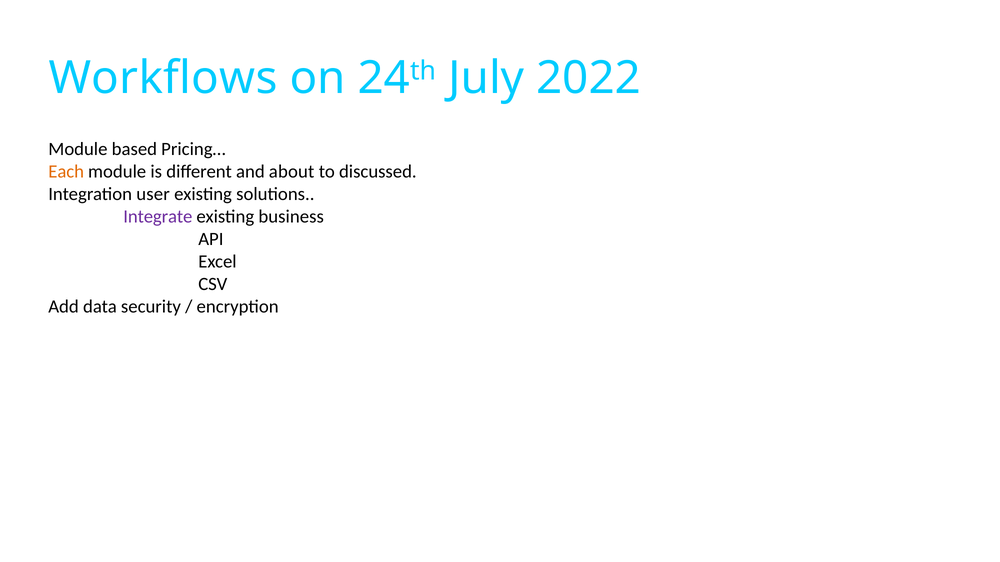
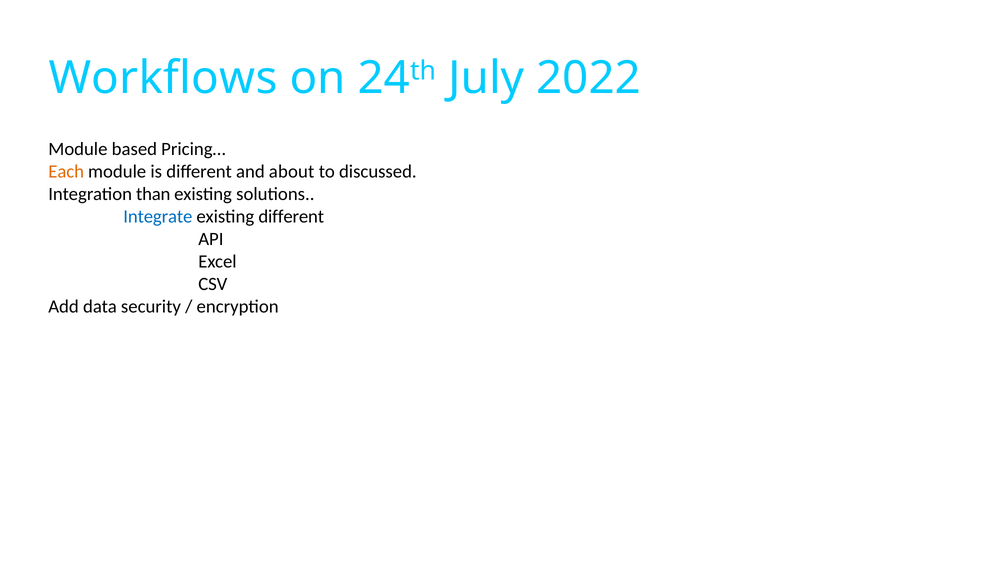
user: user -> than
Integrate colour: purple -> blue
existing business: business -> different
